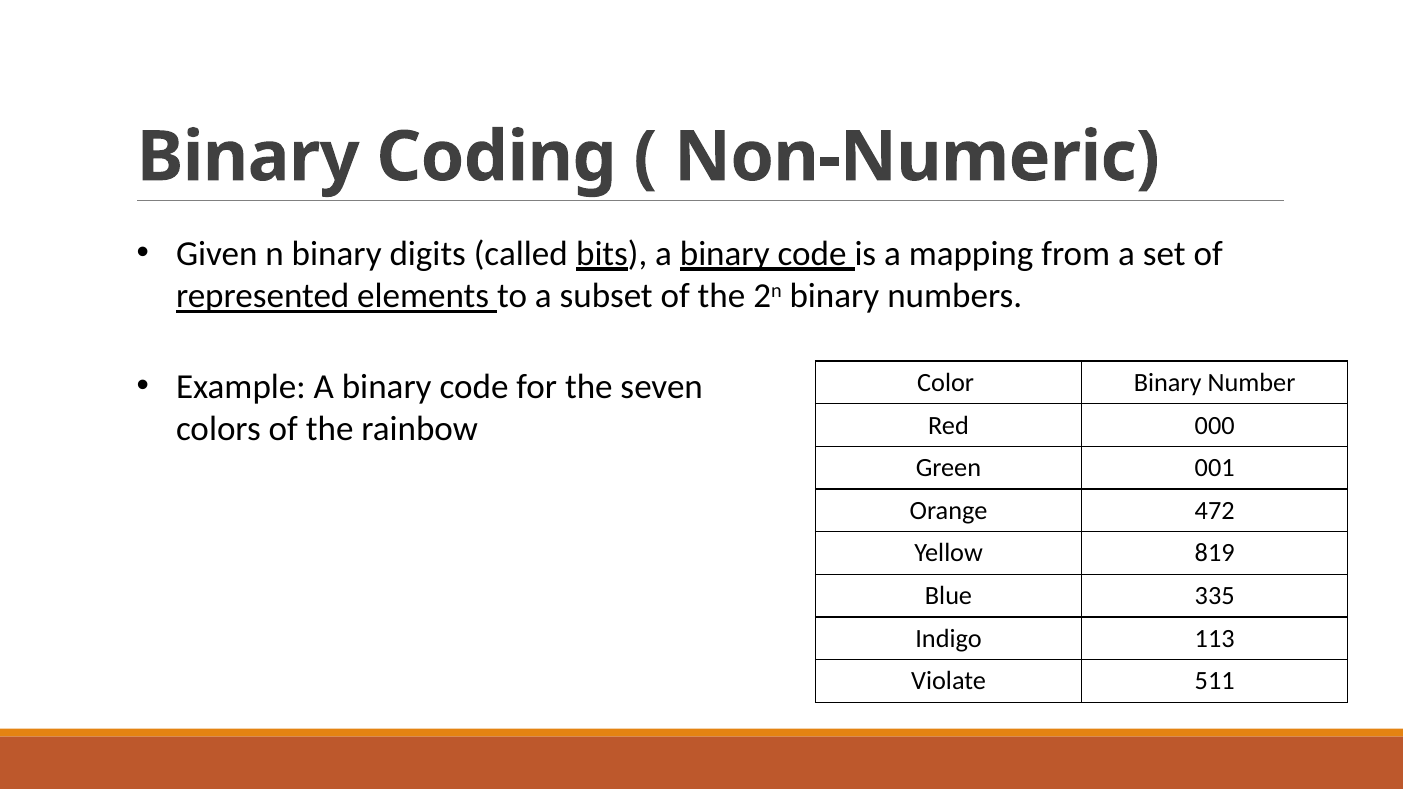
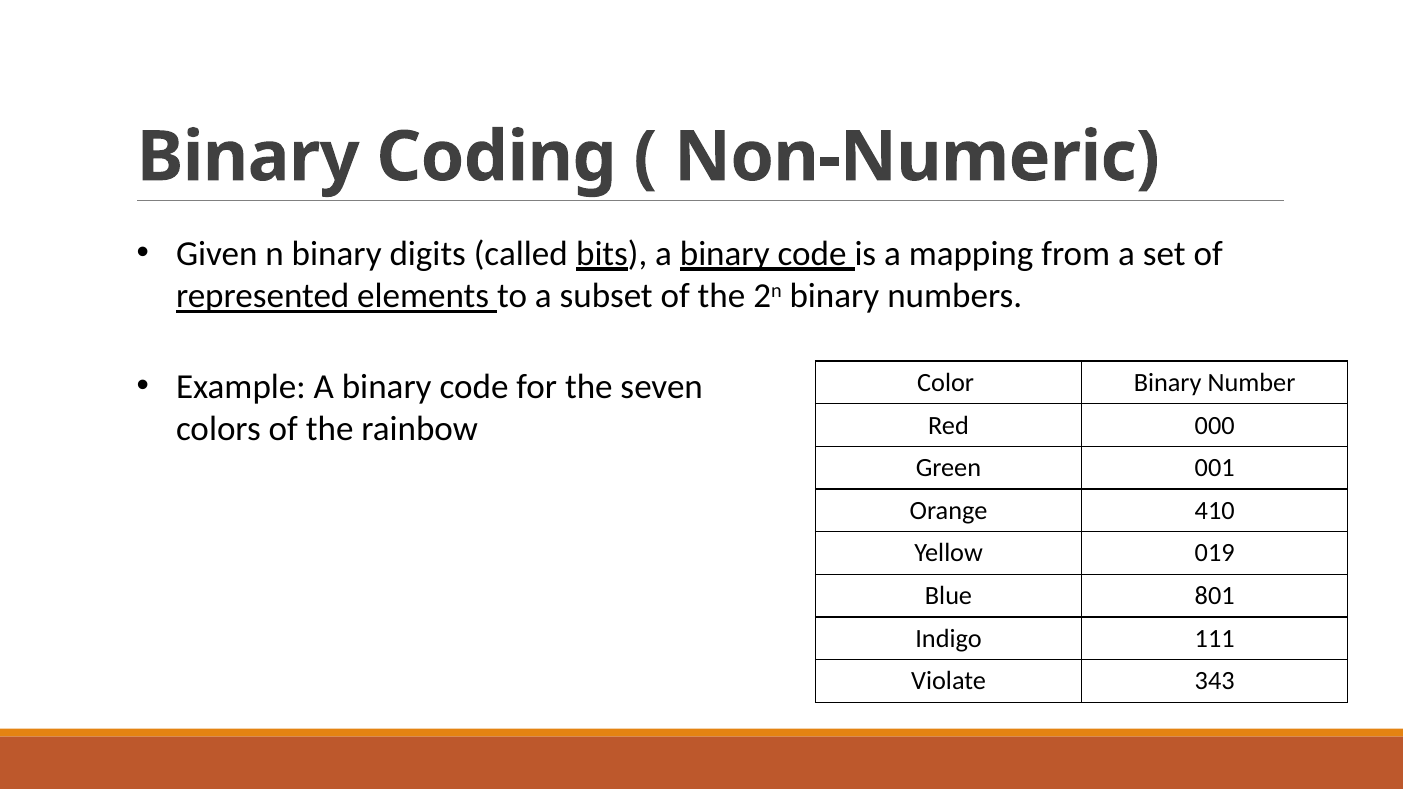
472: 472 -> 410
819: 819 -> 019
335: 335 -> 801
113: 113 -> 111
511: 511 -> 343
